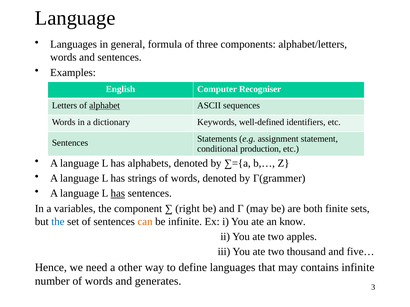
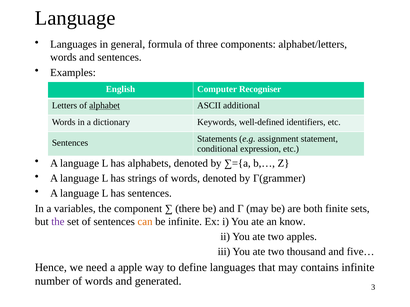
sequences: sequences -> additional
production: production -> expression
has at (118, 194) underline: present -> none
right: right -> there
the at (58, 222) colour: blue -> purple
other: other -> apple
generates: generates -> generated
